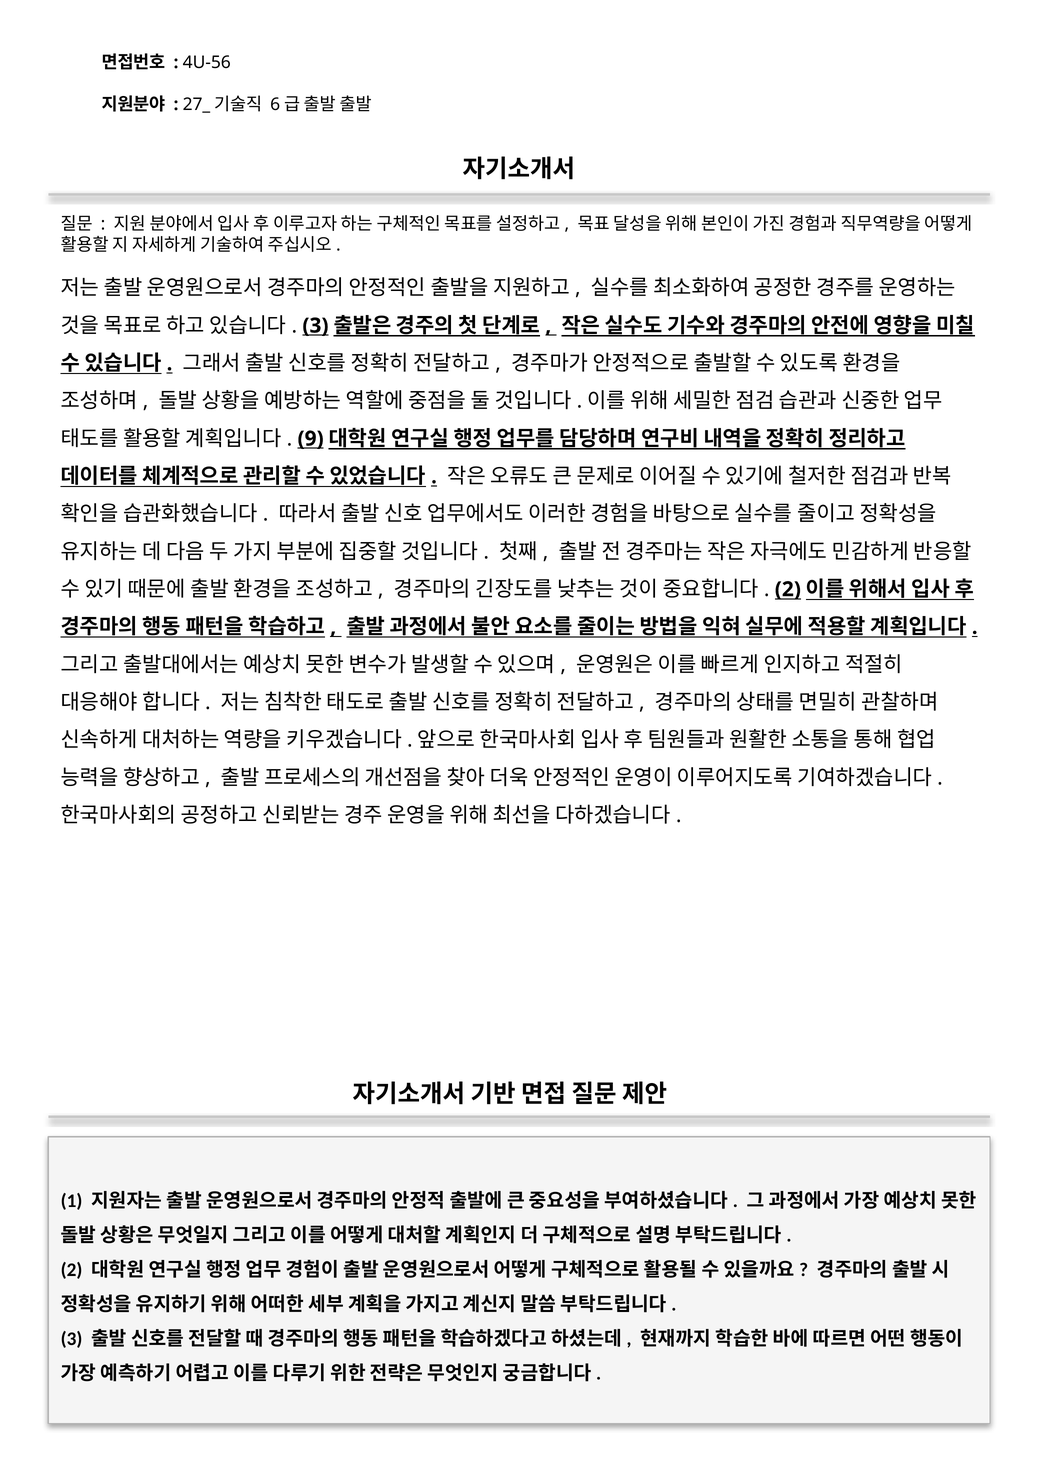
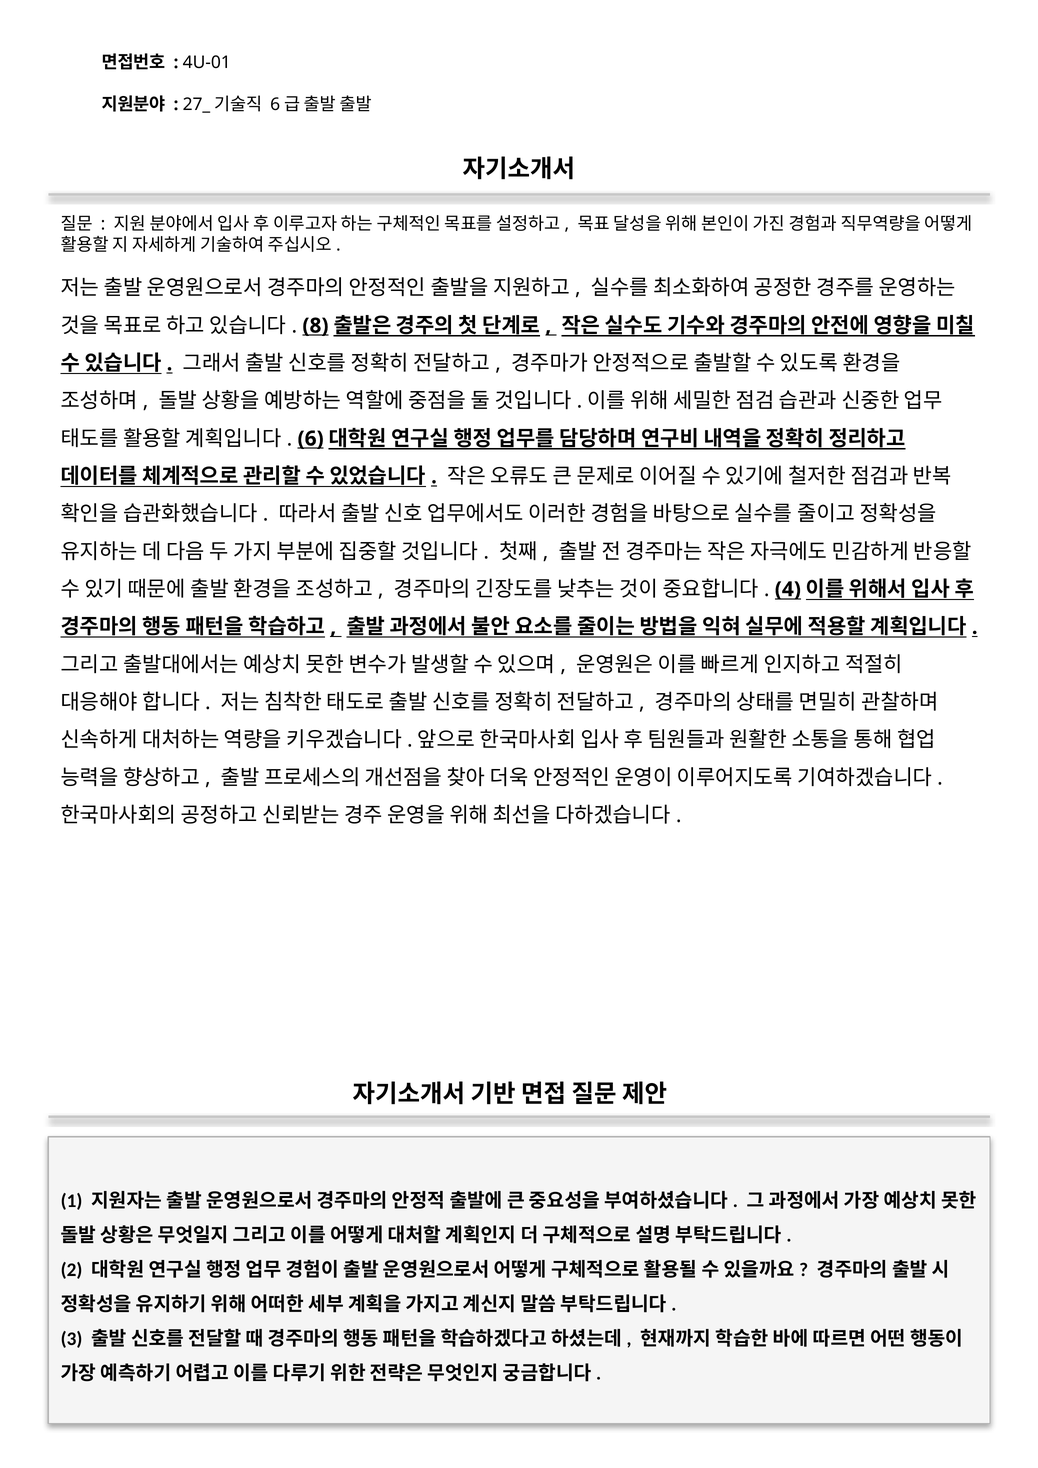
4U-56: 4U-56 -> 4U-01
3 at (315, 326): 3 -> 8
9: 9 -> 6
2 at (788, 589): 2 -> 4
